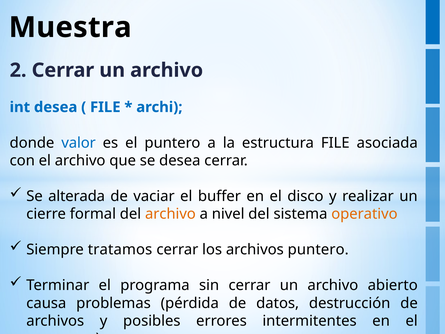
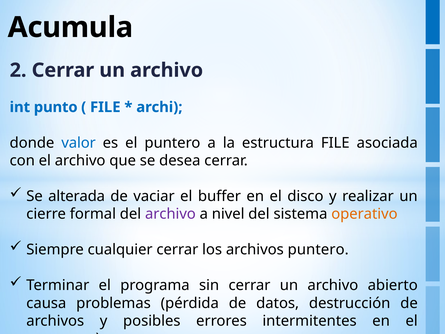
Muestra: Muestra -> Acumula
int desea: desea -> punto
archivo at (170, 214) colour: orange -> purple
tratamos: tratamos -> cualquier
